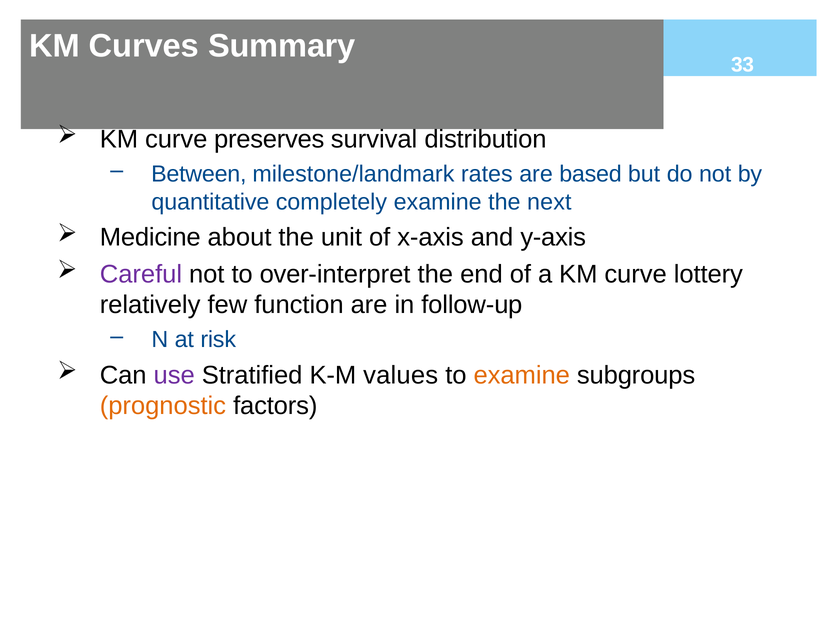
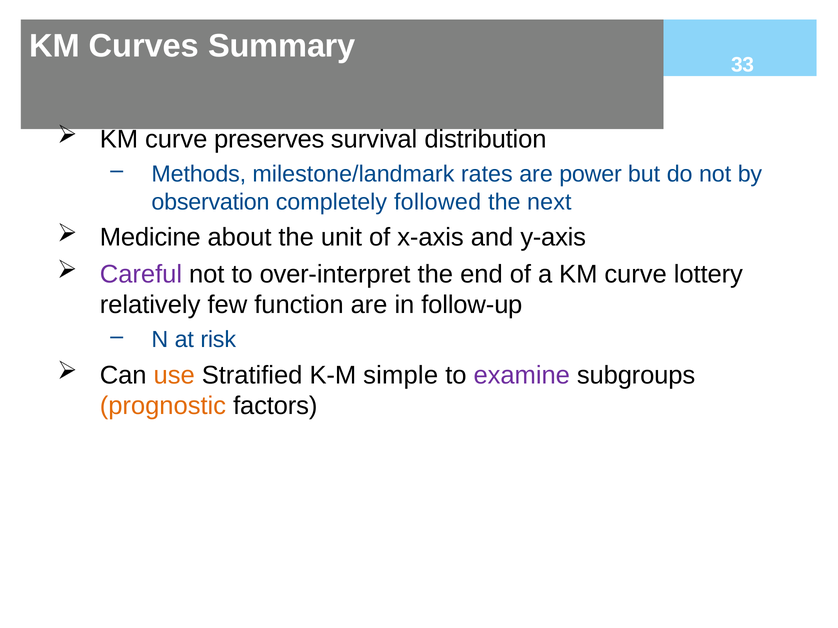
Between: Between -> Methods
based: based -> power
quantitative: quantitative -> observation
completely examine: examine -> followed
use colour: purple -> orange
values: values -> simple
examine at (522, 376) colour: orange -> purple
